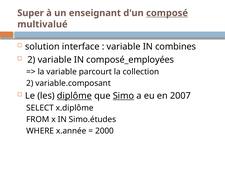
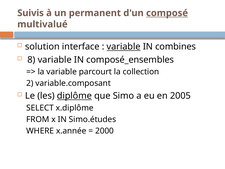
Super: Super -> Suivis
enseignant: enseignant -> permanent
variable at (124, 47) underline: none -> present
2 at (31, 60): 2 -> 8
composé_employées: composé_employées -> composé_ensembles
Simo underline: present -> none
2007: 2007 -> 2005
